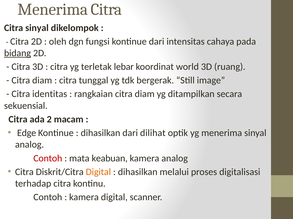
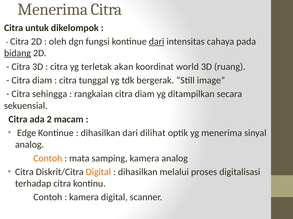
Citra sinyal: sinyal -> untuk
dari at (157, 42) underline: none -> present
lebar: lebar -> akan
identitas: identitas -> sehingga
Contoh at (48, 159) colour: red -> orange
keabuan: keabuan -> samping
